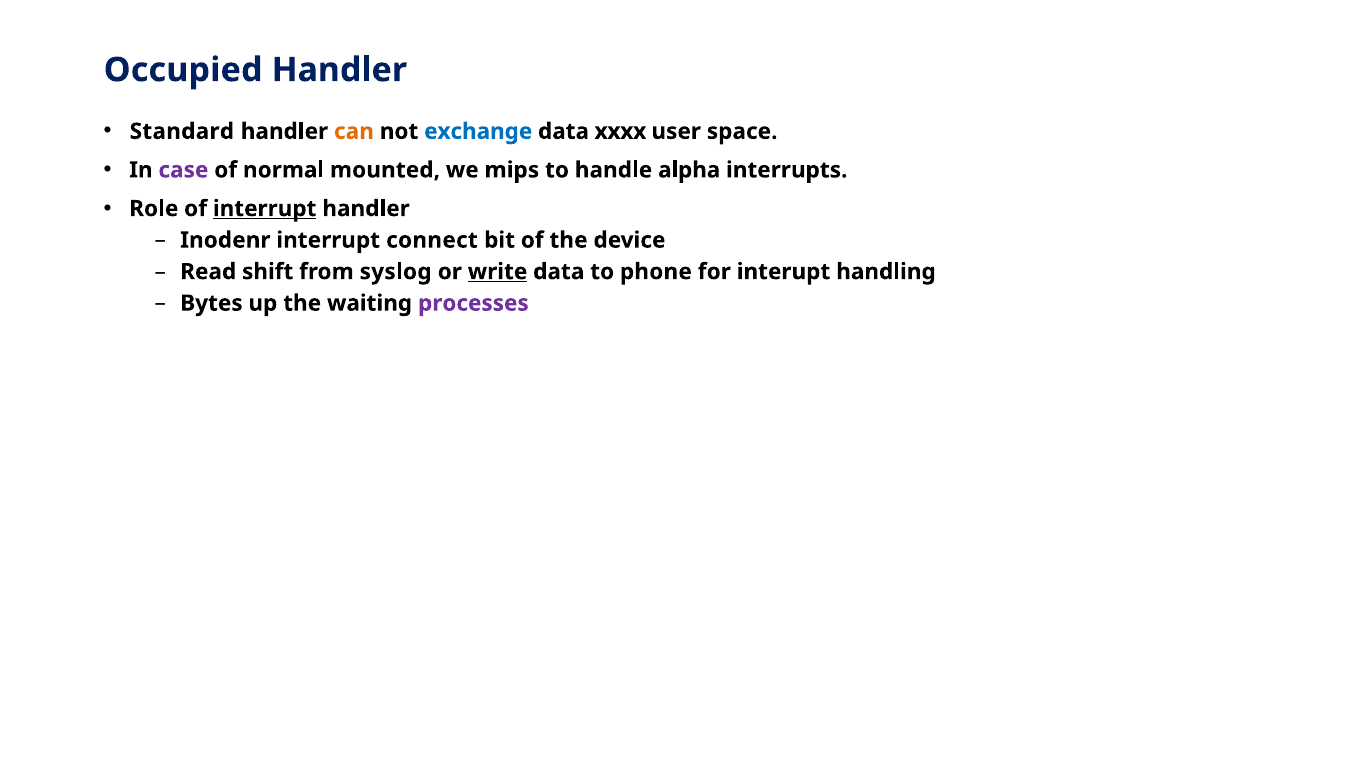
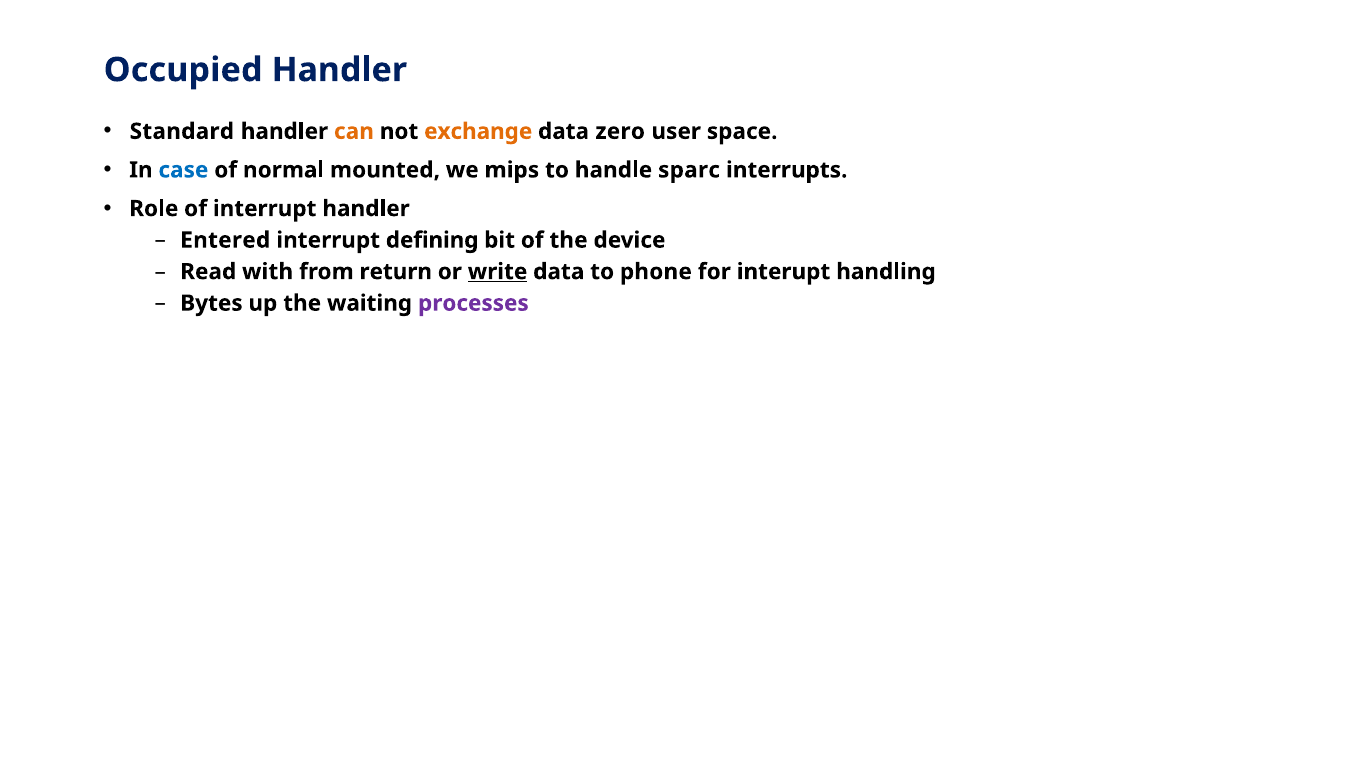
exchange colour: blue -> orange
xxxx: xxxx -> zero
case colour: purple -> blue
alpha: alpha -> sparc
interrupt at (265, 209) underline: present -> none
Inodenr: Inodenr -> Entered
connect: connect -> defining
shift: shift -> with
syslog: syslog -> return
